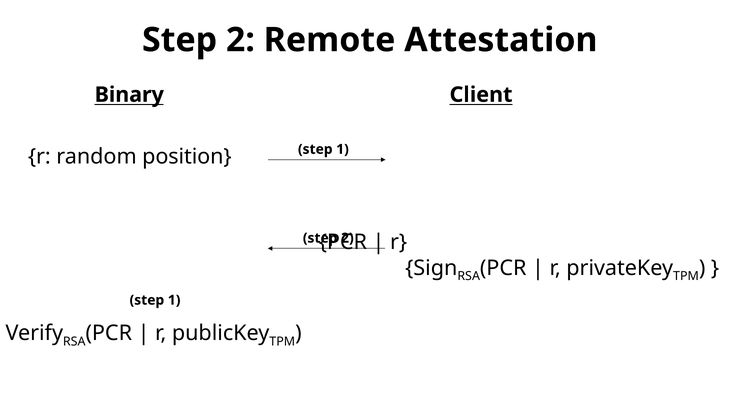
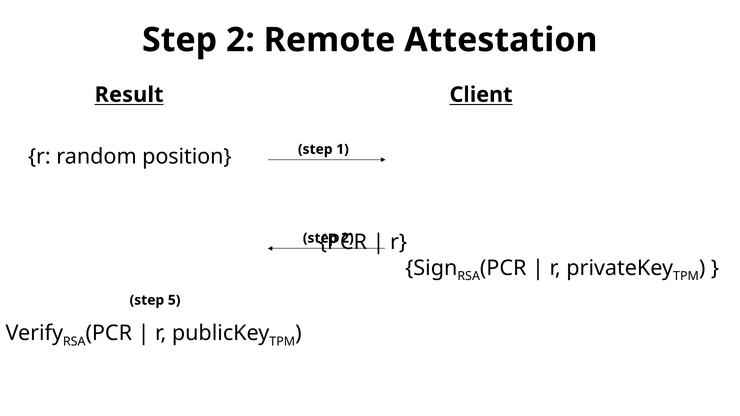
Binary: Binary -> Result
1 at (174, 300): 1 -> 5
